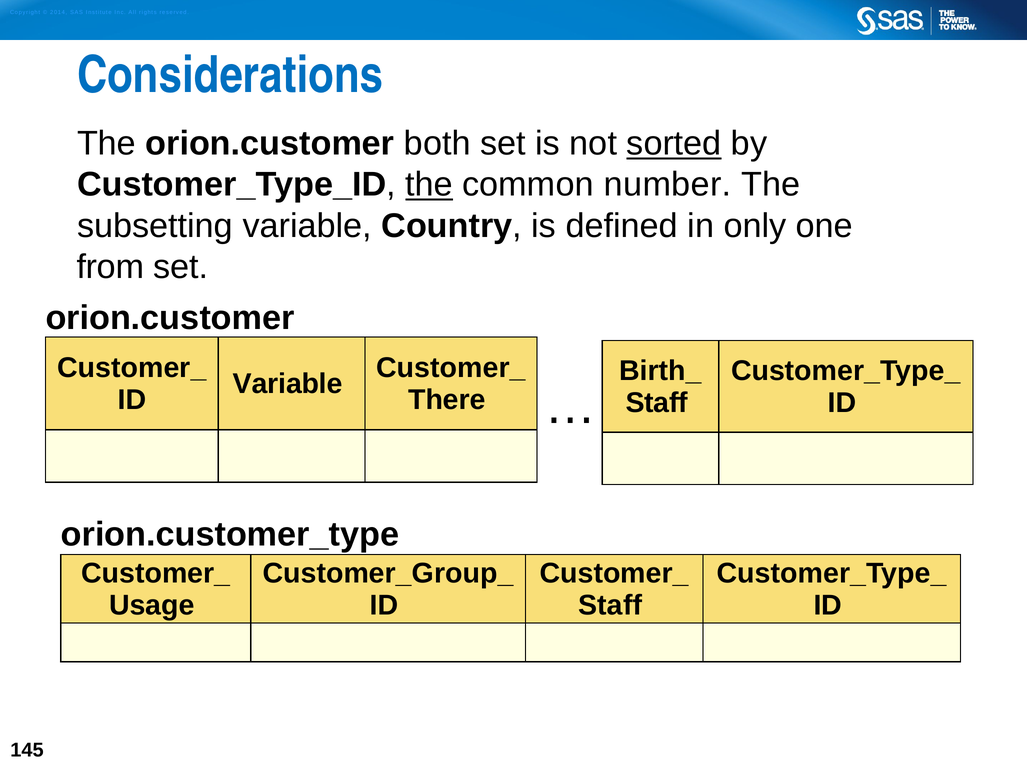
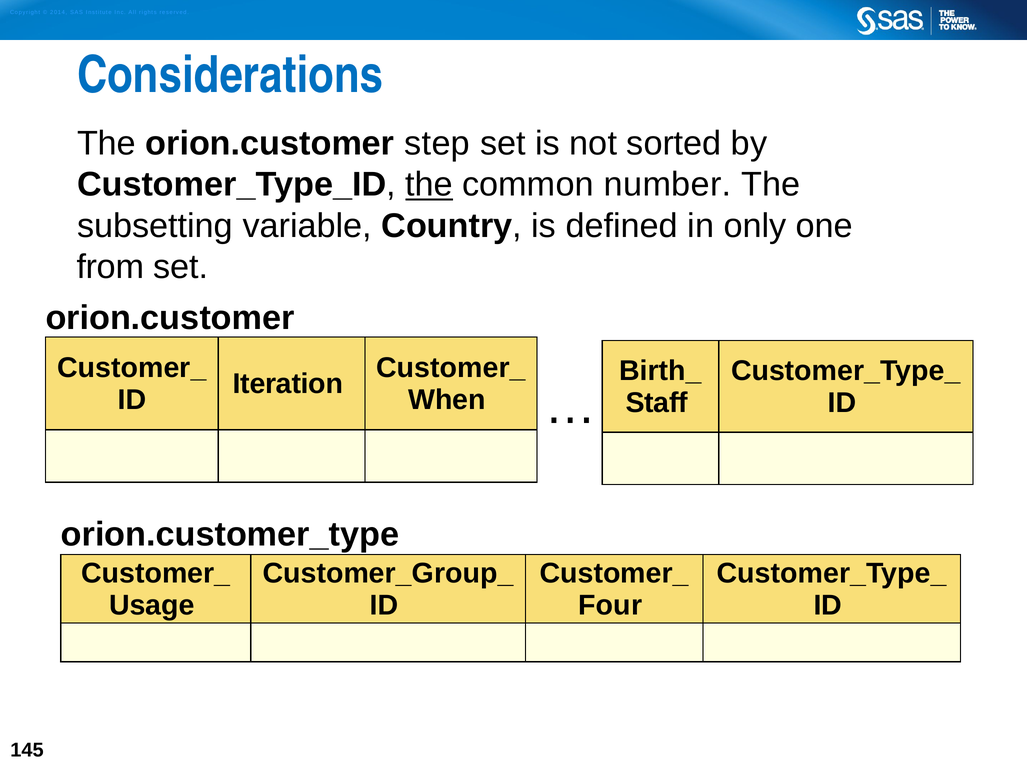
both: both -> step
sorted underline: present -> none
Variable at (288, 384): Variable -> Iteration
There: There -> When
Staff at (610, 605): Staff -> Four
